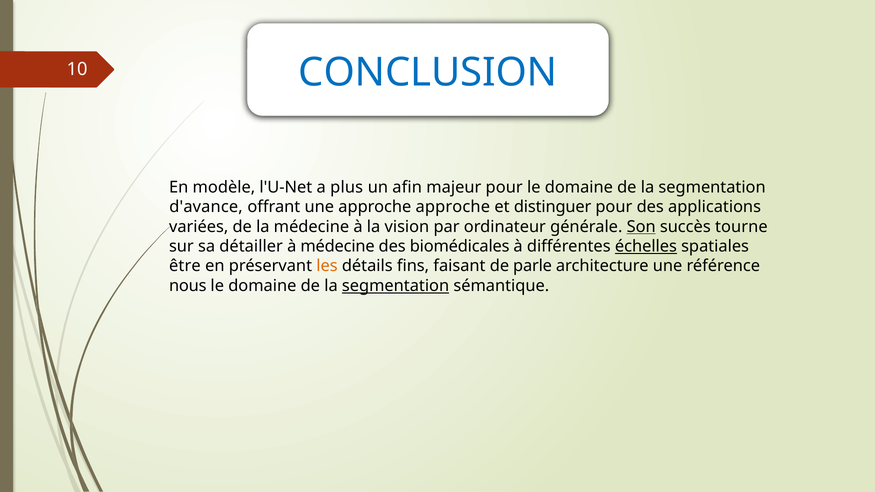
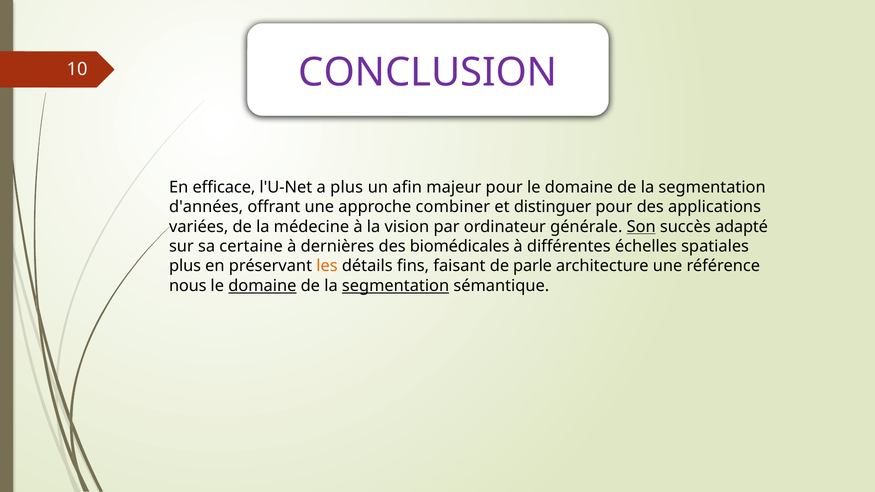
CONCLUSION colour: blue -> purple
modèle: modèle -> efficace
d'avance: d'avance -> d'années
approche approche: approche -> combiner
tourne: tourne -> adapté
détailler: détailler -> certaine
à médecine: médecine -> dernières
échelles underline: present -> none
être at (185, 266): être -> plus
domaine at (262, 286) underline: none -> present
